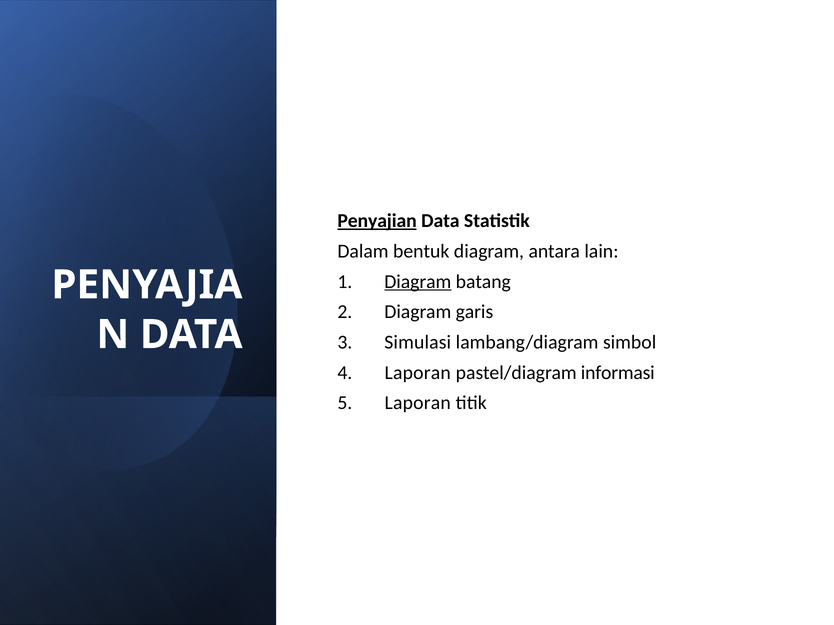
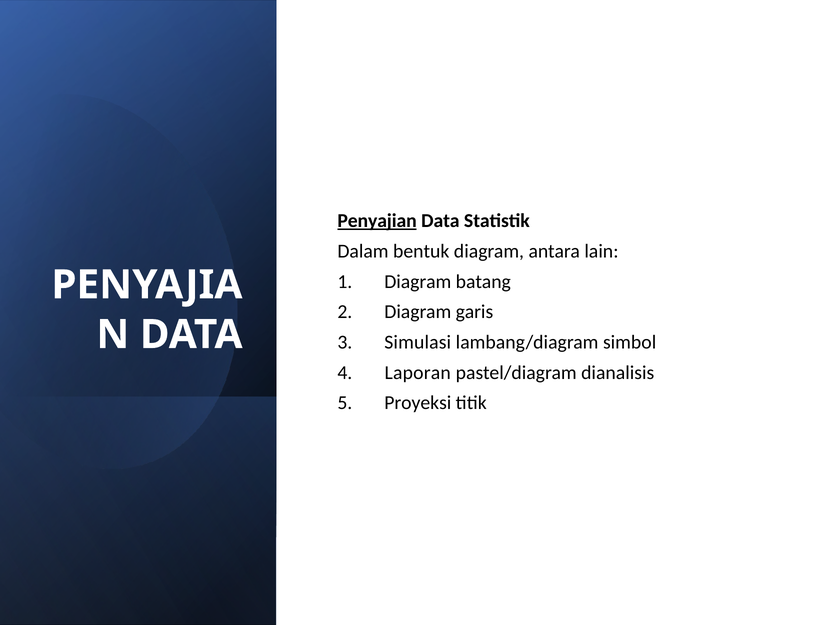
Diagram at (418, 282) underline: present -> none
informasi: informasi -> dianalisis
Laporan at (418, 403): Laporan -> Proyeksi
